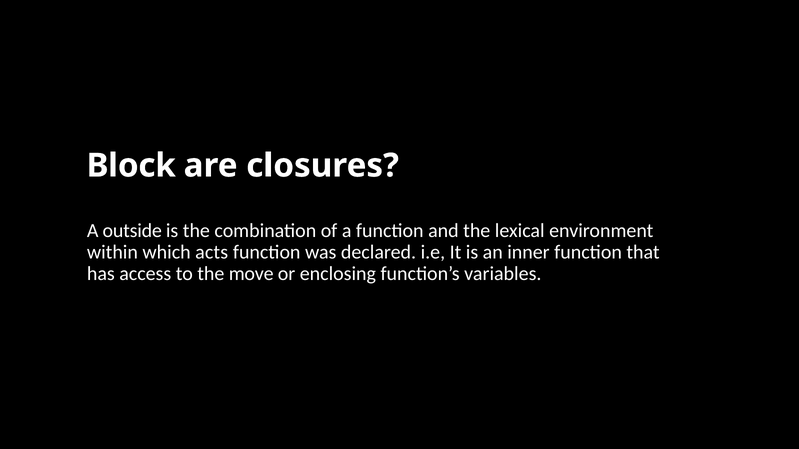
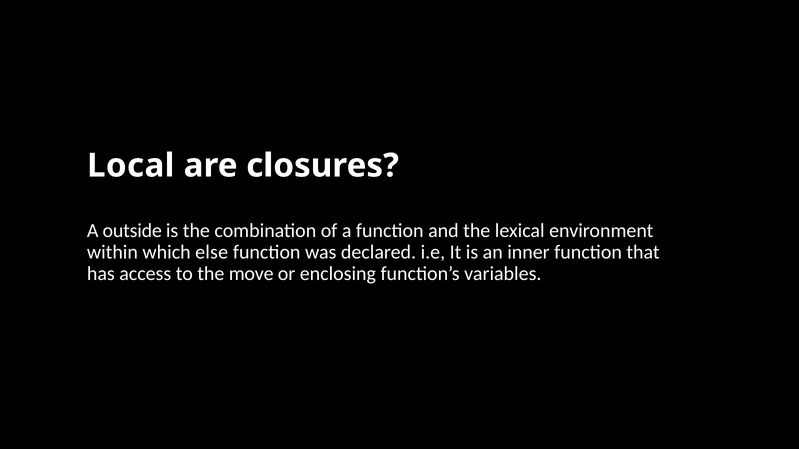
Block: Block -> Local
acts: acts -> else
